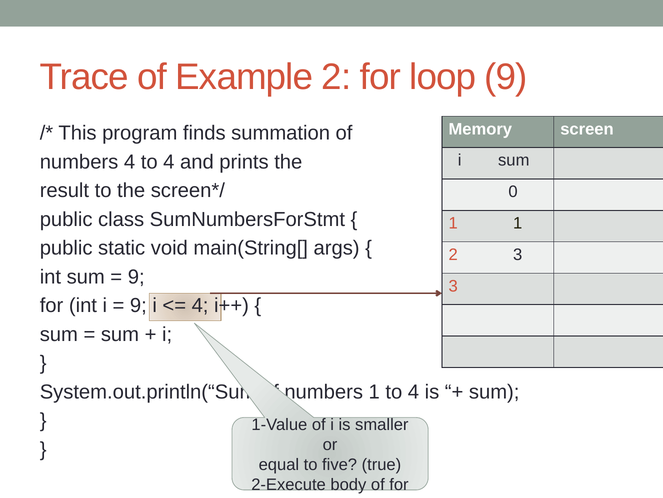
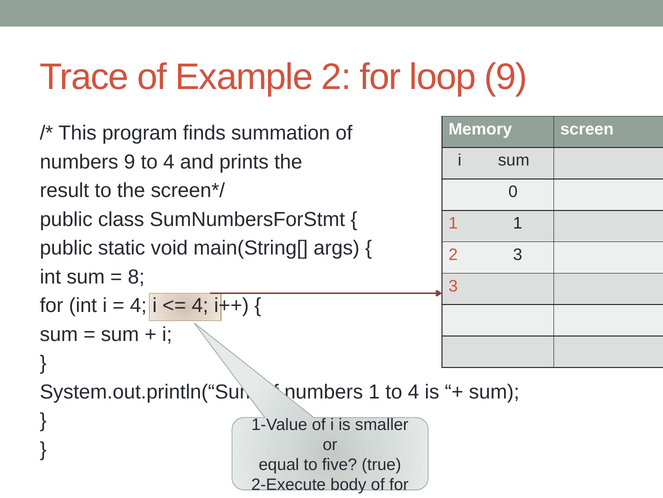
numbers 4: 4 -> 9
9 at (136, 276): 9 -> 8
9 at (138, 305): 9 -> 4
